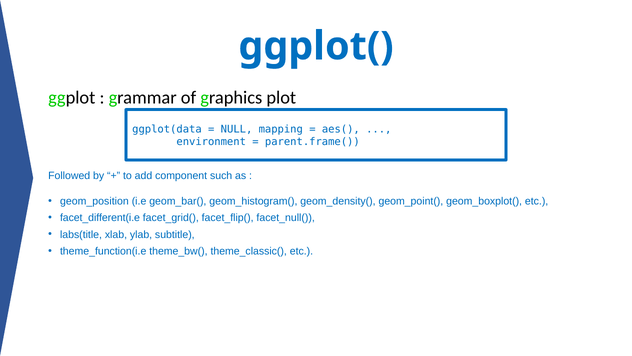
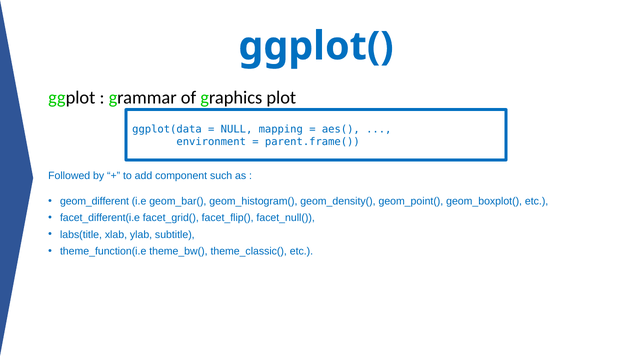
geom_position: geom_position -> geom_different
